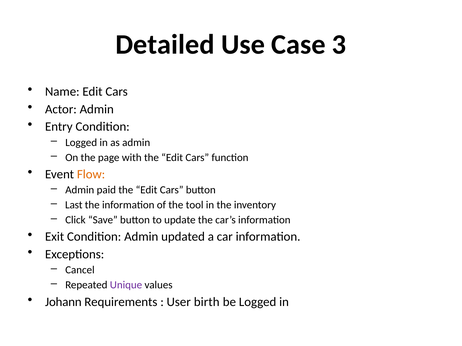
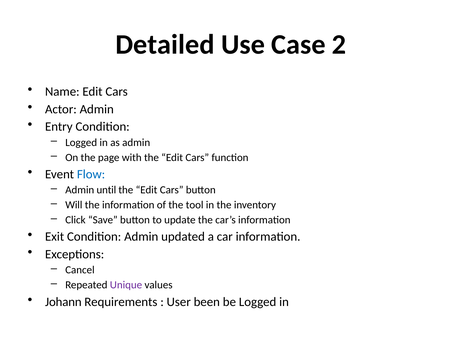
3: 3 -> 2
Flow colour: orange -> blue
paid: paid -> until
Last: Last -> Will
birth: birth -> been
